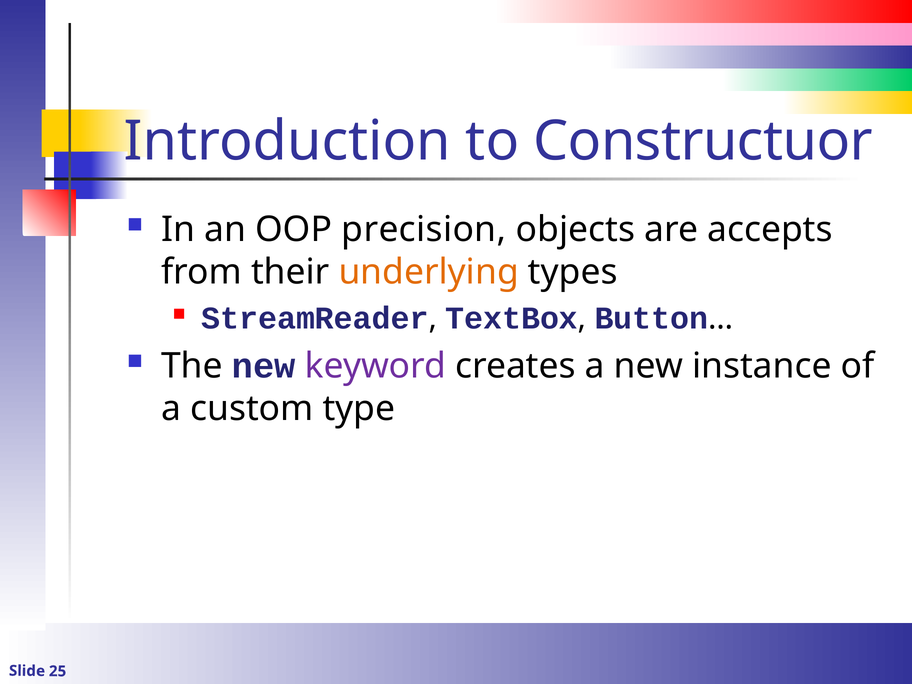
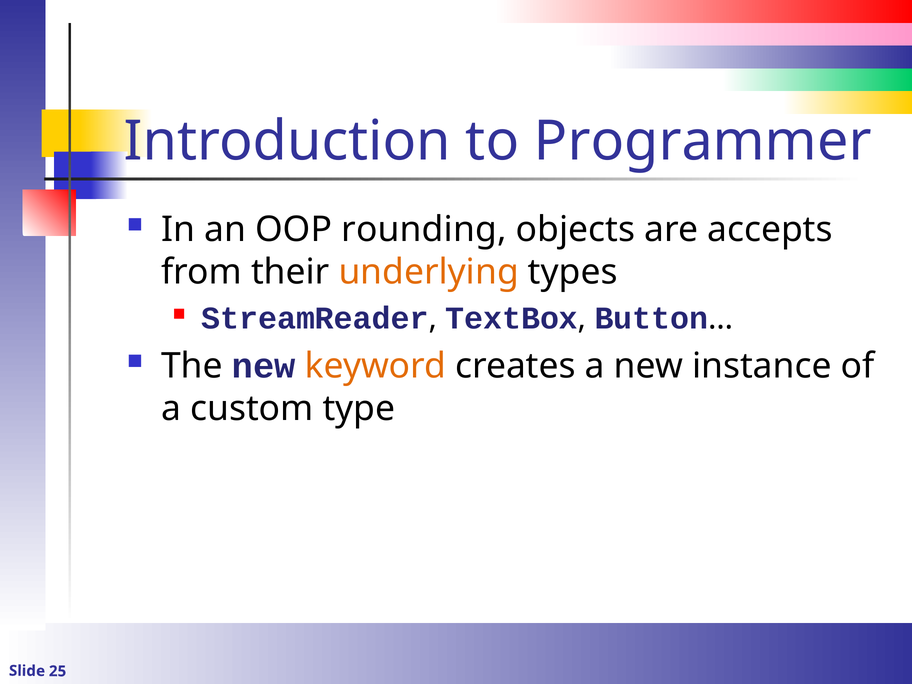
Constructuor: Constructuor -> Programmer
precision: precision -> rounding
keyword colour: purple -> orange
